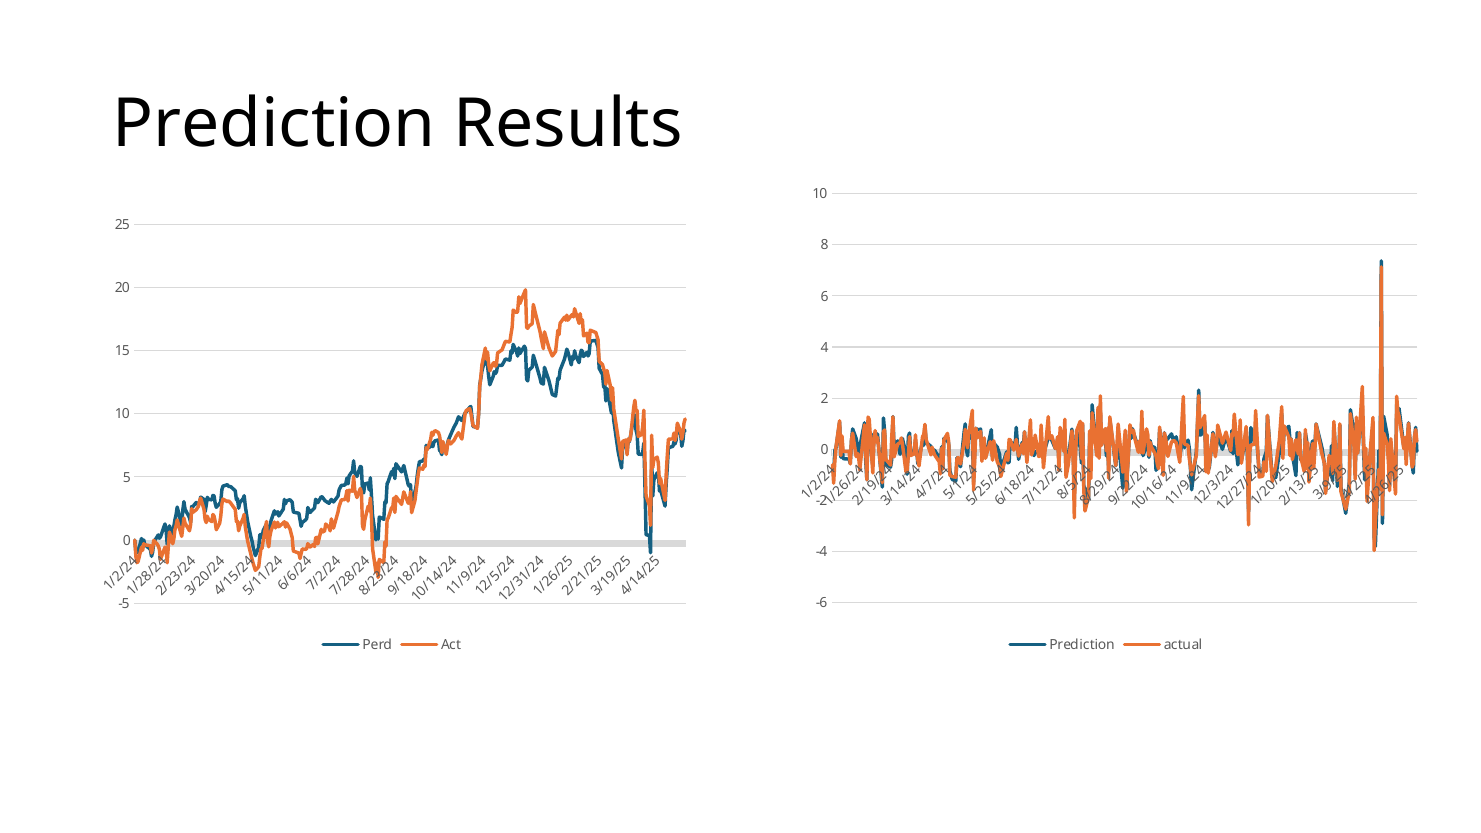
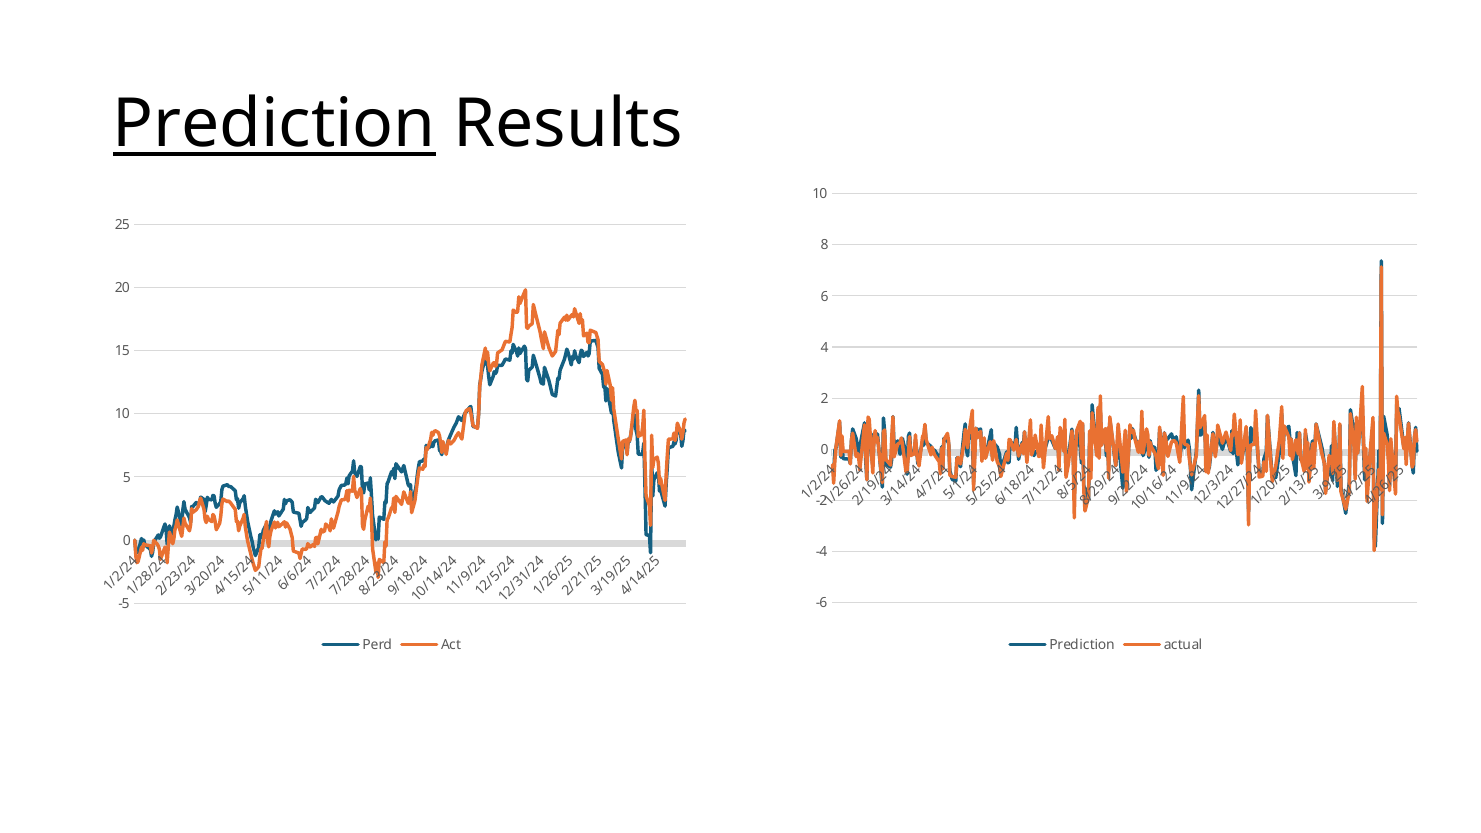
Prediction at (274, 124) underline: none -> present
